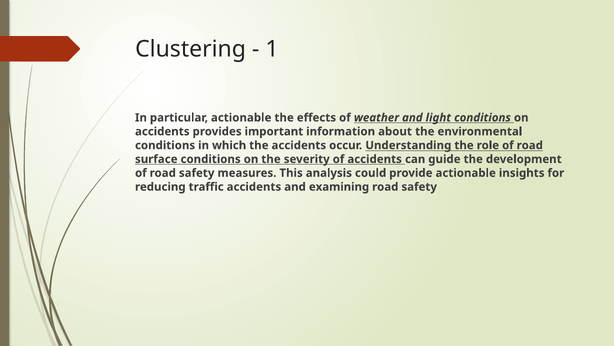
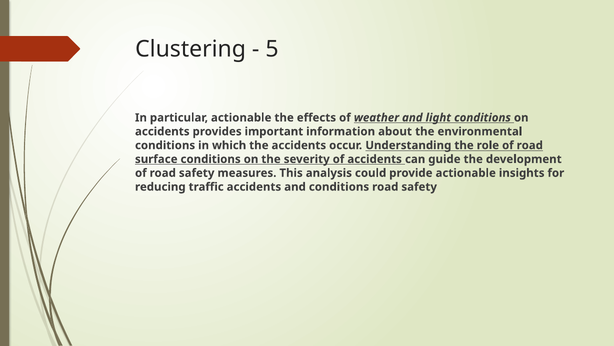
1: 1 -> 5
and examining: examining -> conditions
